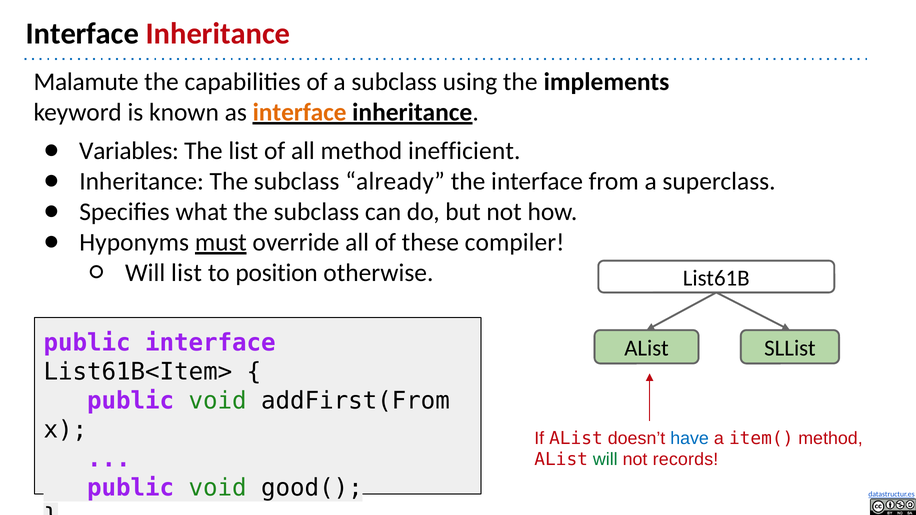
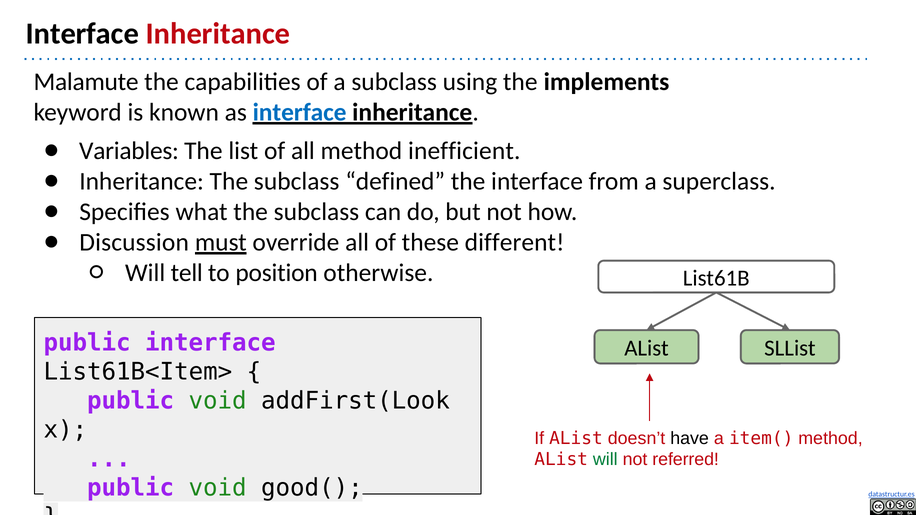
interface at (300, 113) colour: orange -> blue
already: already -> defined
Hyponyms: Hyponyms -> Discussion
compiler: compiler -> different
Will list: list -> tell
addFirst(From: addFirst(From -> addFirst(Look
have colour: blue -> black
records: records -> referred
